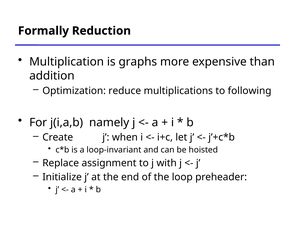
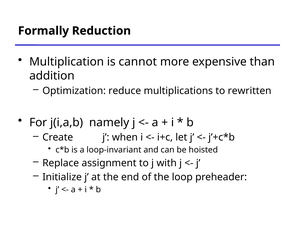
graphs: graphs -> cannot
following: following -> rewritten
